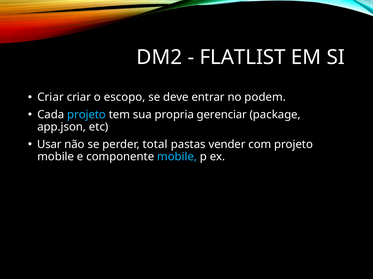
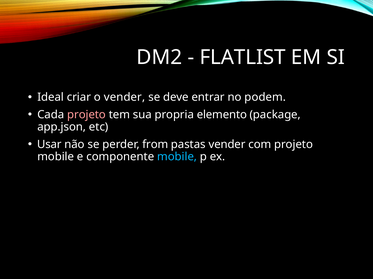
Criar at (51, 97): Criar -> Ideal
o escopo: escopo -> vender
projeto at (87, 115) colour: light blue -> pink
gerenciar: gerenciar -> elemento
total: total -> from
